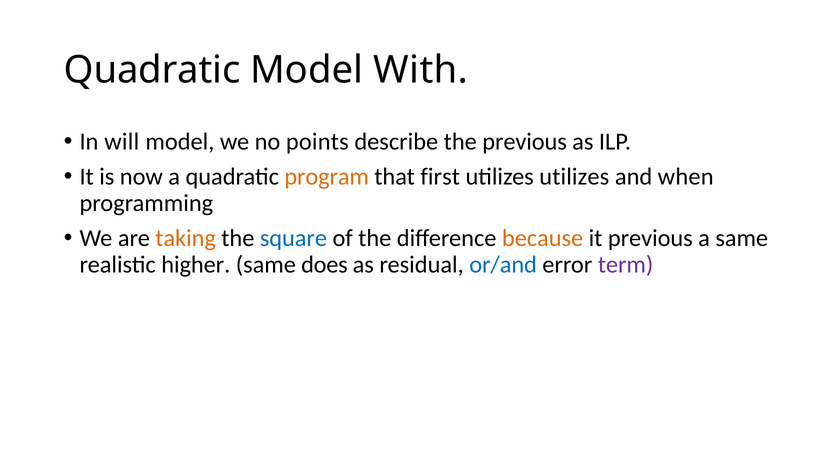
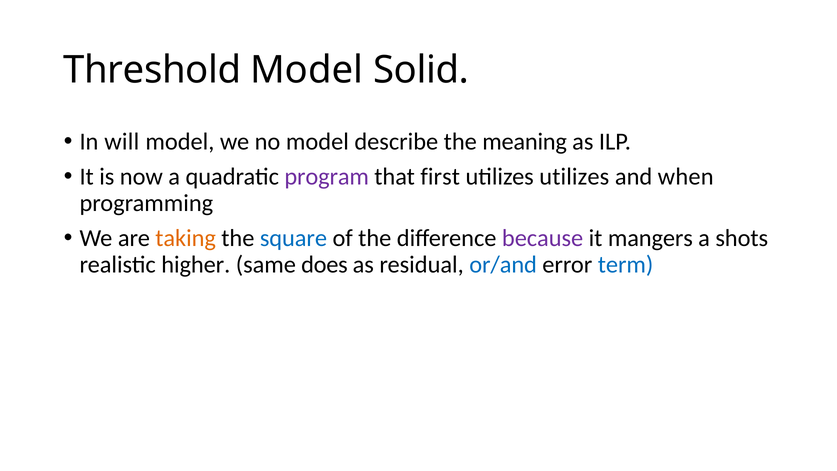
Quadratic at (152, 70): Quadratic -> Threshold
With: With -> Solid
no points: points -> model
the previous: previous -> meaning
program colour: orange -> purple
because colour: orange -> purple
it previous: previous -> mangers
a same: same -> shots
term colour: purple -> blue
